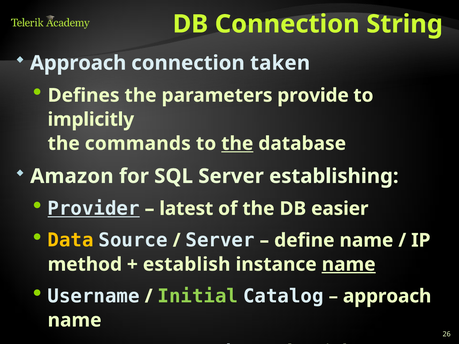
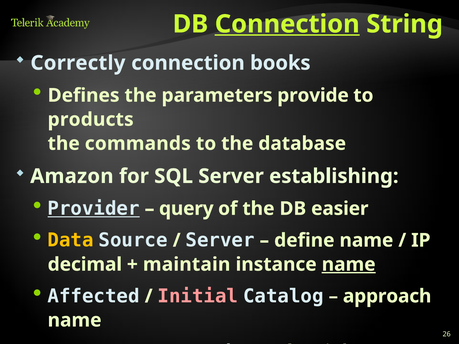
Connection at (287, 24) underline: none -> present
Approach at (78, 63): Approach -> Correctly
taken: taken -> books
implicitly: implicitly -> products
the at (237, 144) underline: present -> none
latest: latest -> query
method: method -> decimal
establish: establish -> maintain
Username: Username -> Affected
Initial colour: light green -> pink
